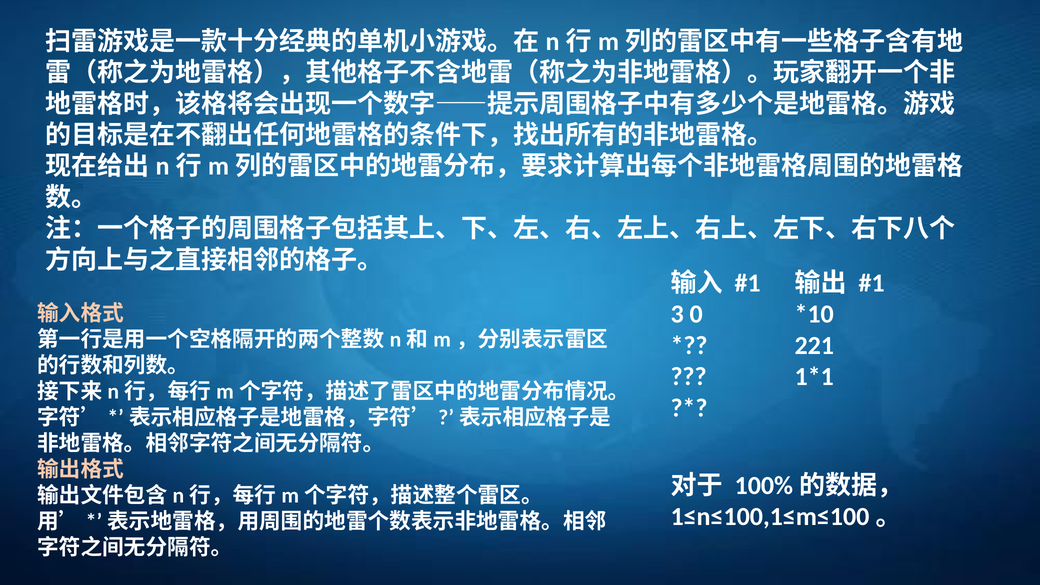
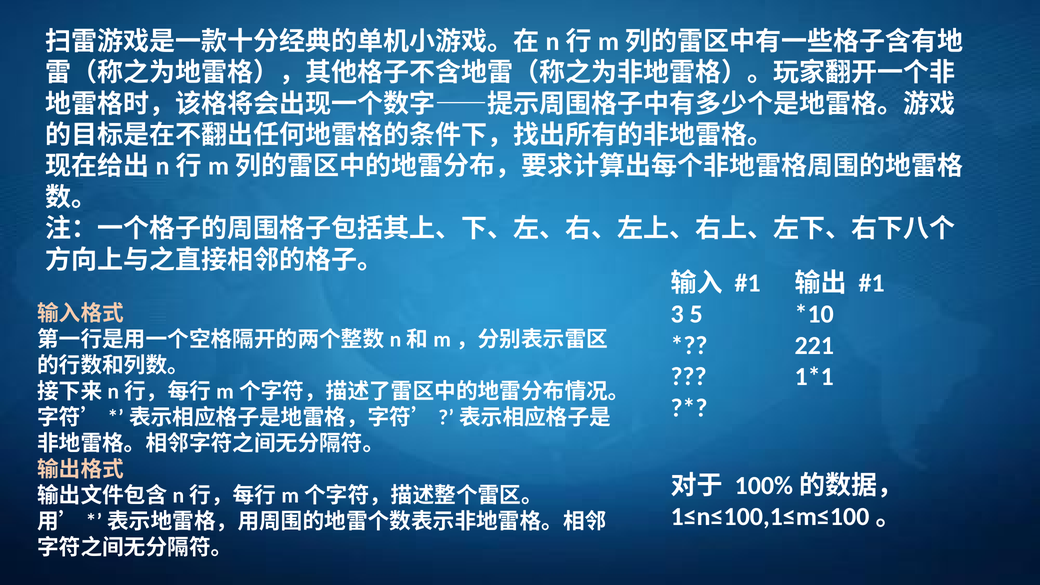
0: 0 -> 5
